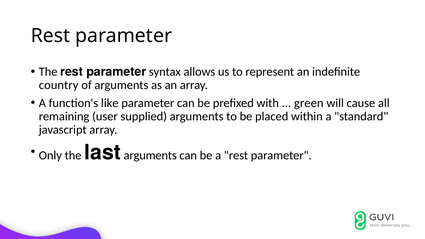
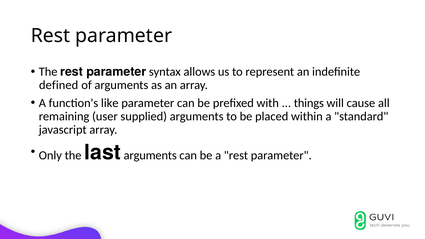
country: country -> defined
green: green -> things
